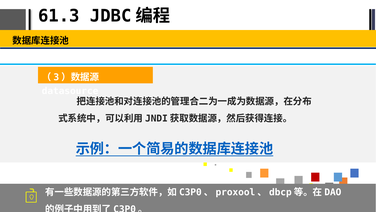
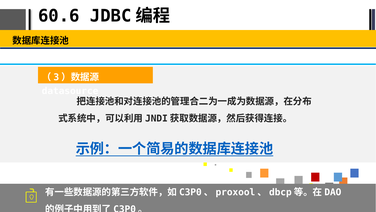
61.3: 61.3 -> 60.6
